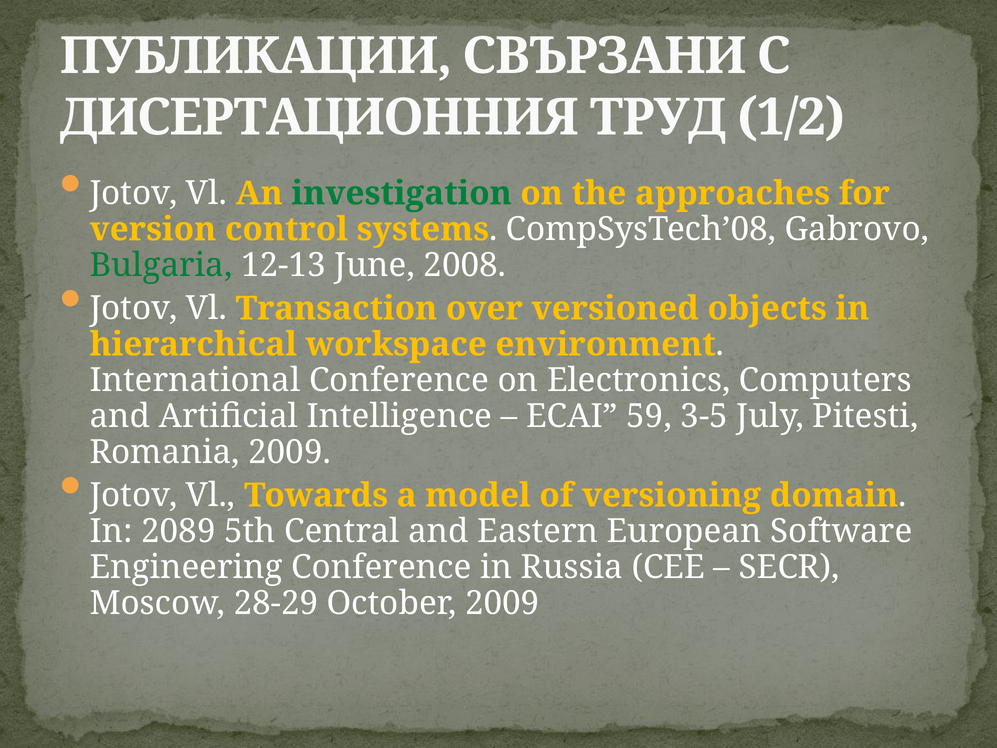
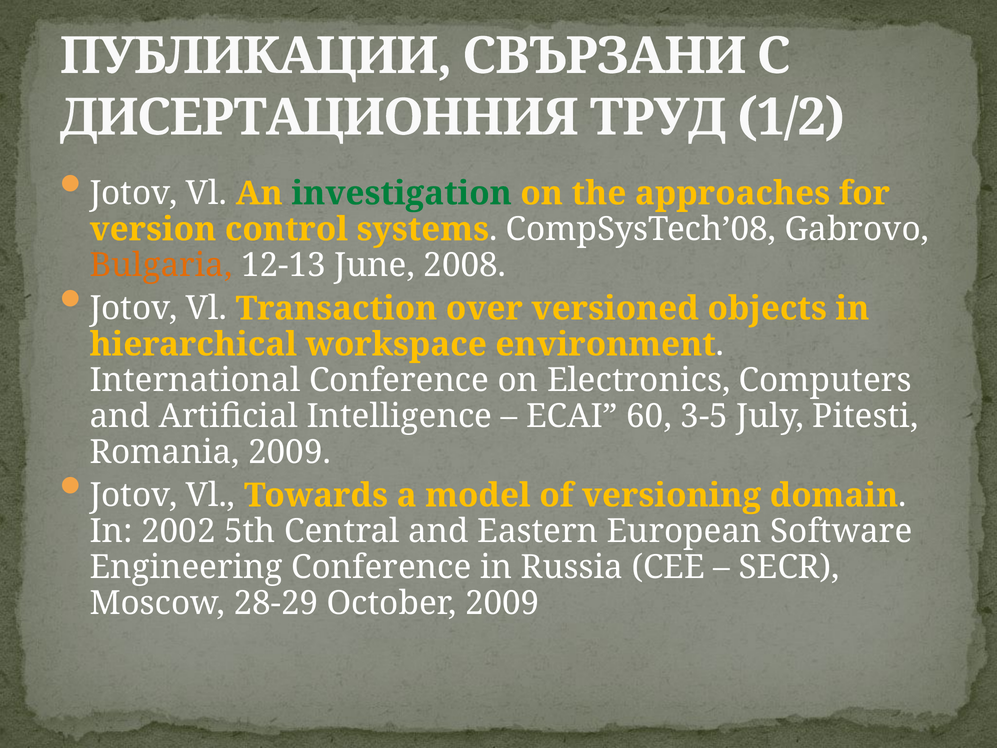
Bulgaria colour: green -> orange
59: 59 -> 60
2089: 2089 -> 2002
